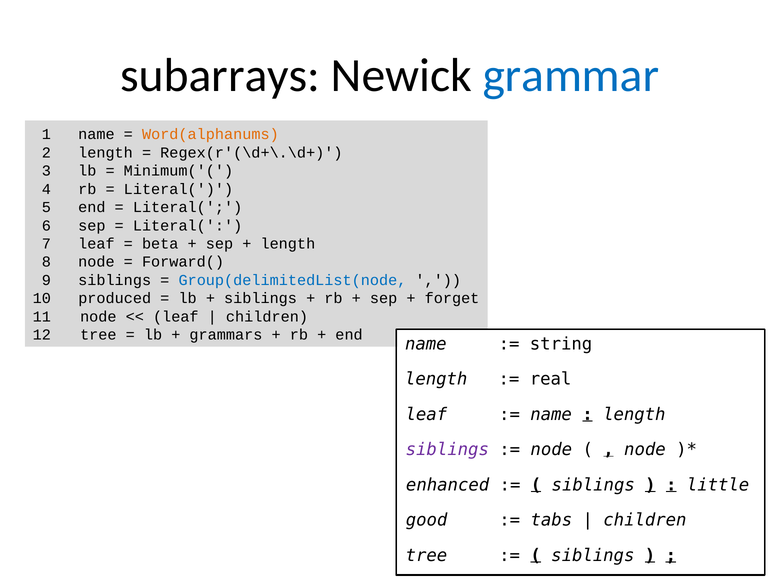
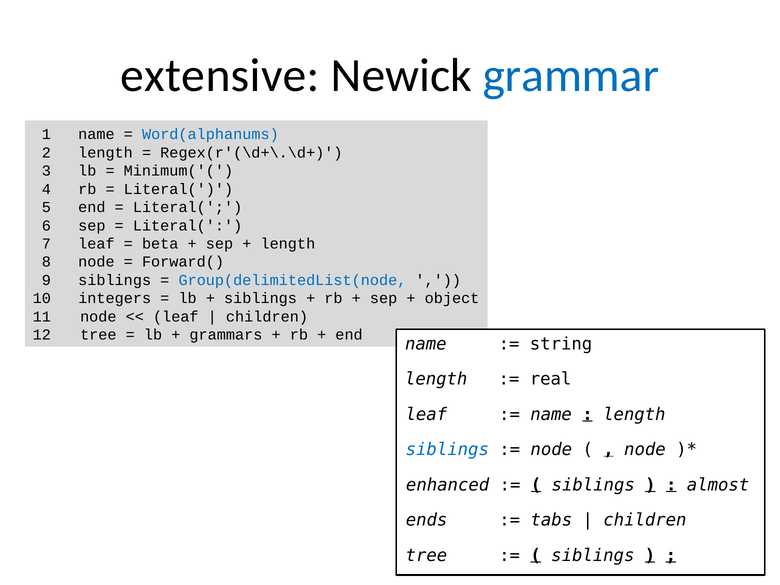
subarrays: subarrays -> extensive
Word(alphanums colour: orange -> blue
produced: produced -> integers
forget: forget -> object
siblings at (447, 450) colour: purple -> blue
little: little -> almost
good: good -> ends
